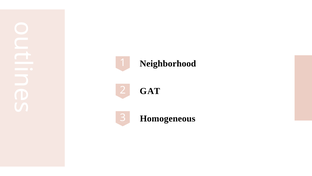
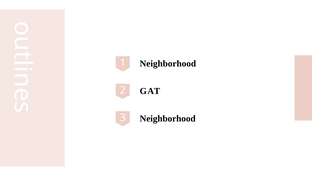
Homogeneous at (168, 118): Homogeneous -> Neighborhood
